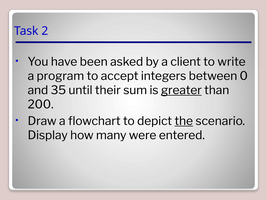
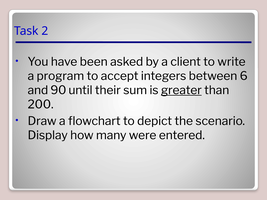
0: 0 -> 6
35: 35 -> 90
the underline: present -> none
